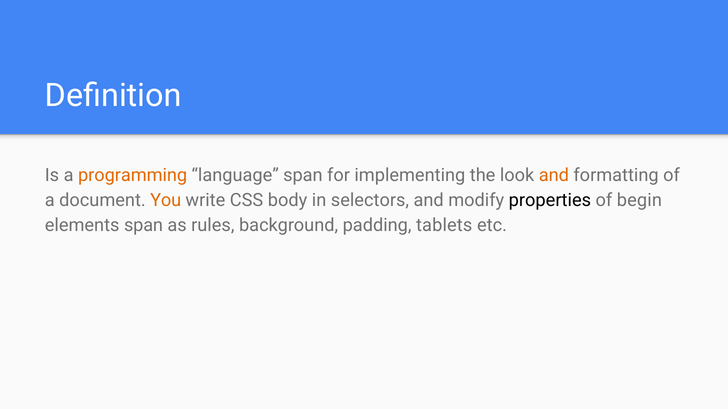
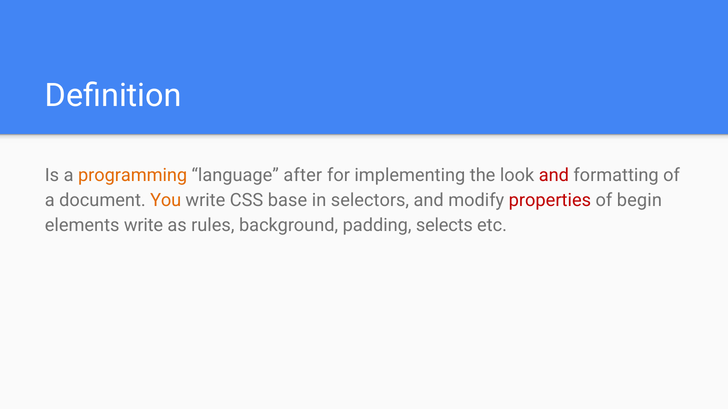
language span: span -> after
and at (554, 176) colour: orange -> red
body: body -> base
properties colour: black -> red
elements span: span -> write
tablets: tablets -> selects
